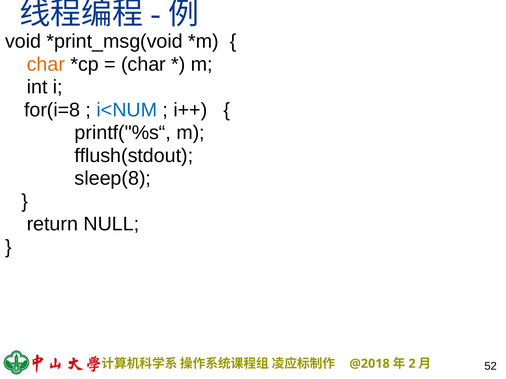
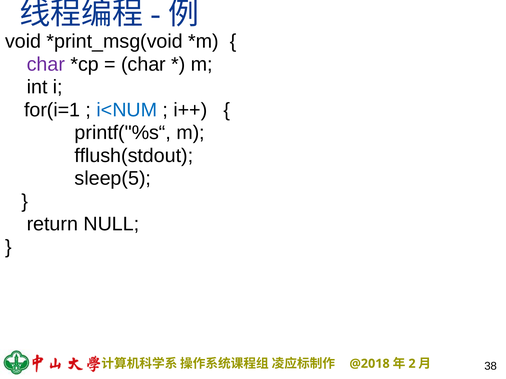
char at (46, 64) colour: orange -> purple
for(i=8: for(i=8 -> for(i=1
sleep(8: sleep(8 -> sleep(5
52: 52 -> 38
